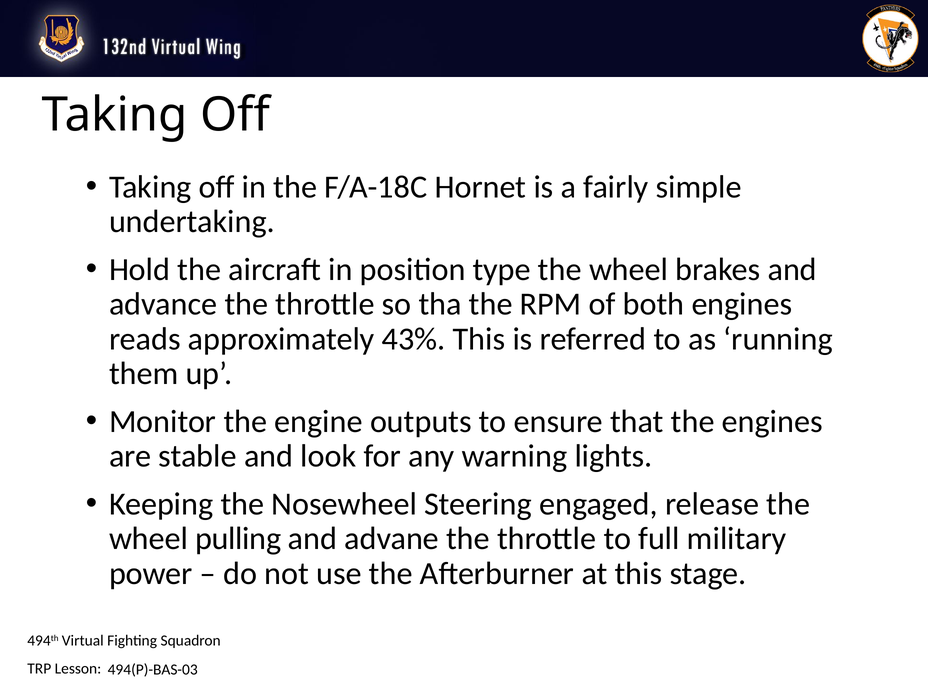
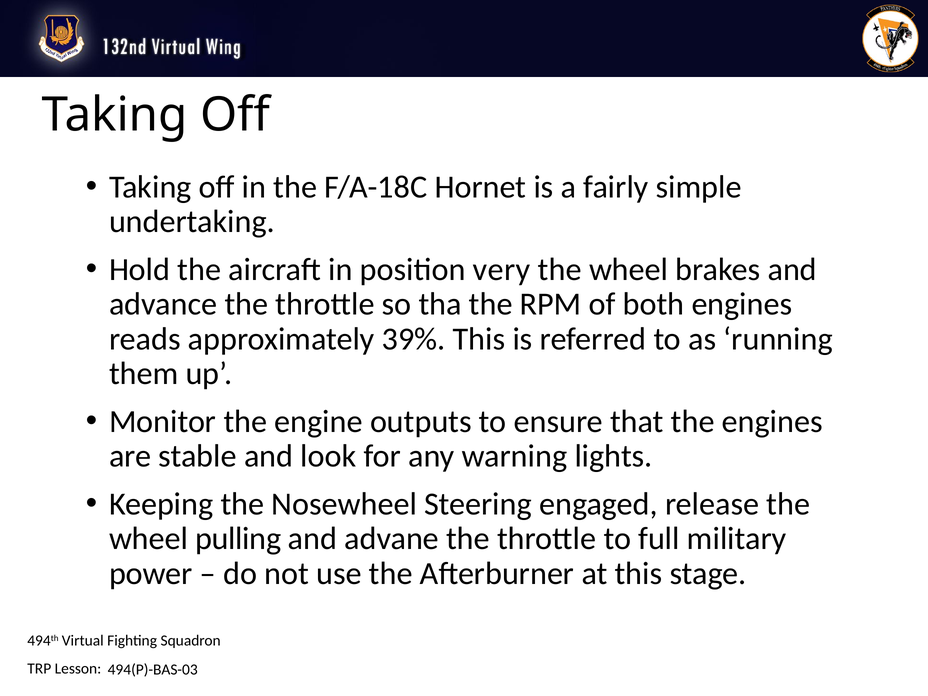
type: type -> very
43%: 43% -> 39%
